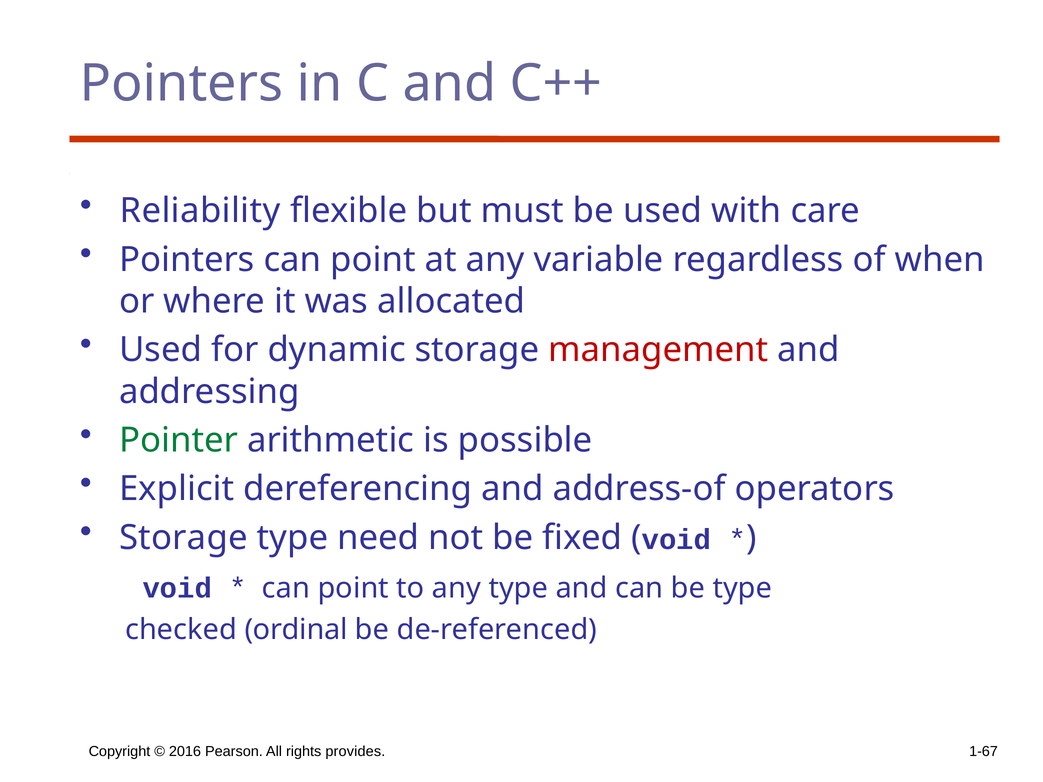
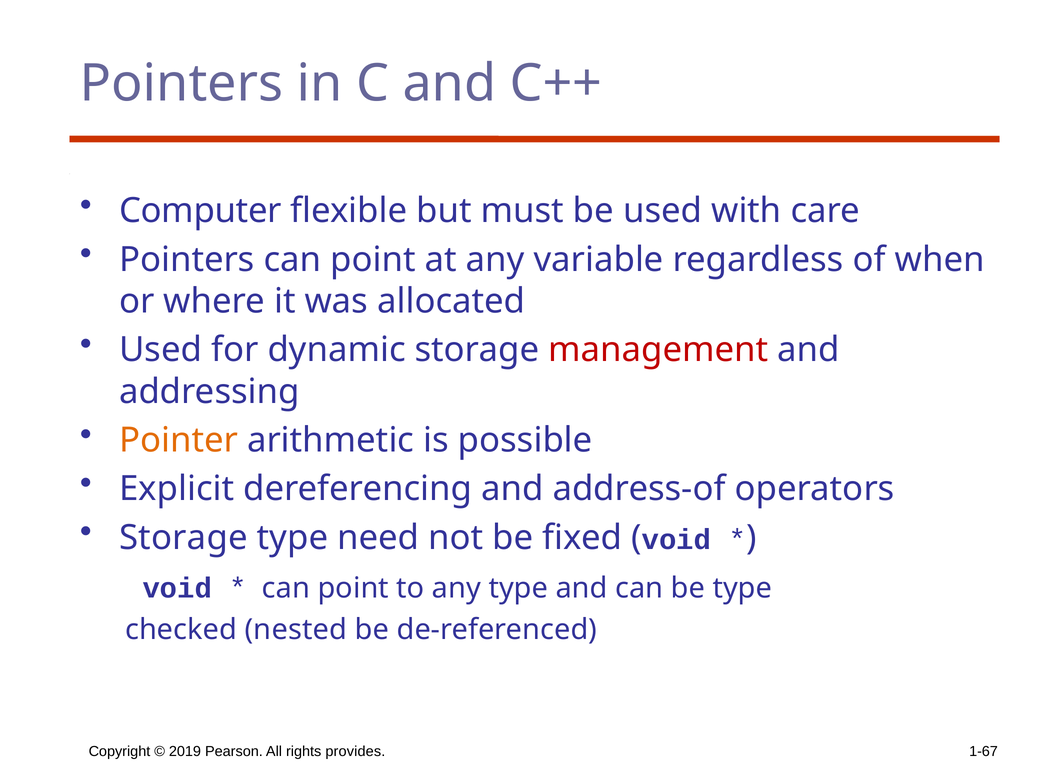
Reliability: Reliability -> Computer
Pointer colour: green -> orange
ordinal: ordinal -> nested
2016: 2016 -> 2019
